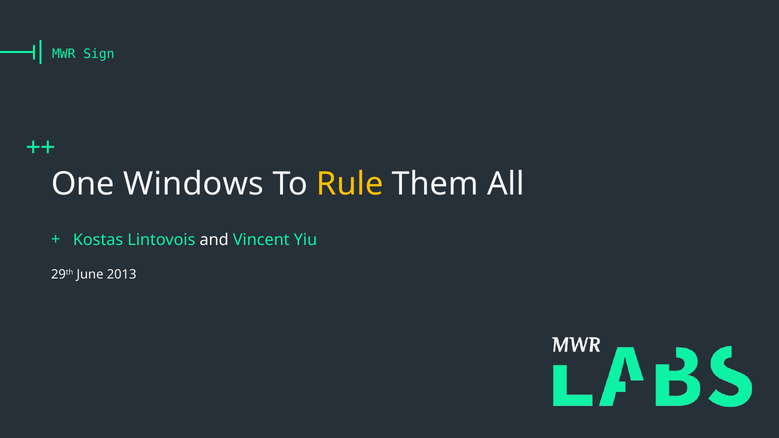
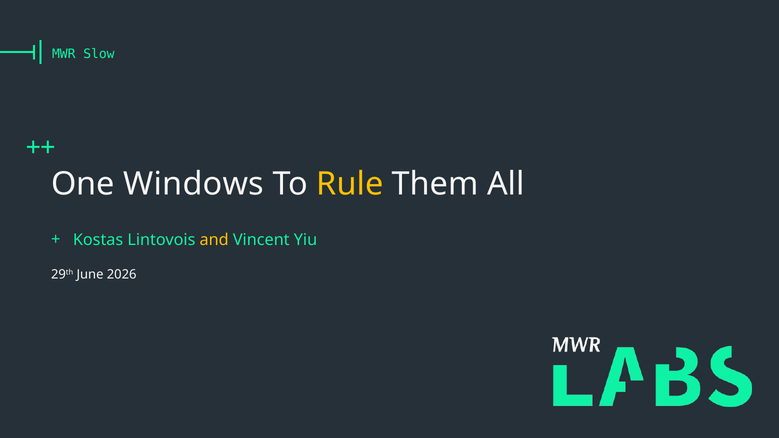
Sign: Sign -> Slow
and colour: white -> yellow
2013: 2013 -> 2026
